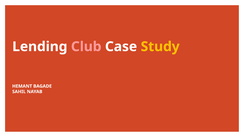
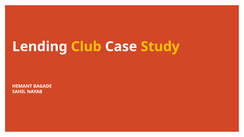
Club colour: pink -> yellow
